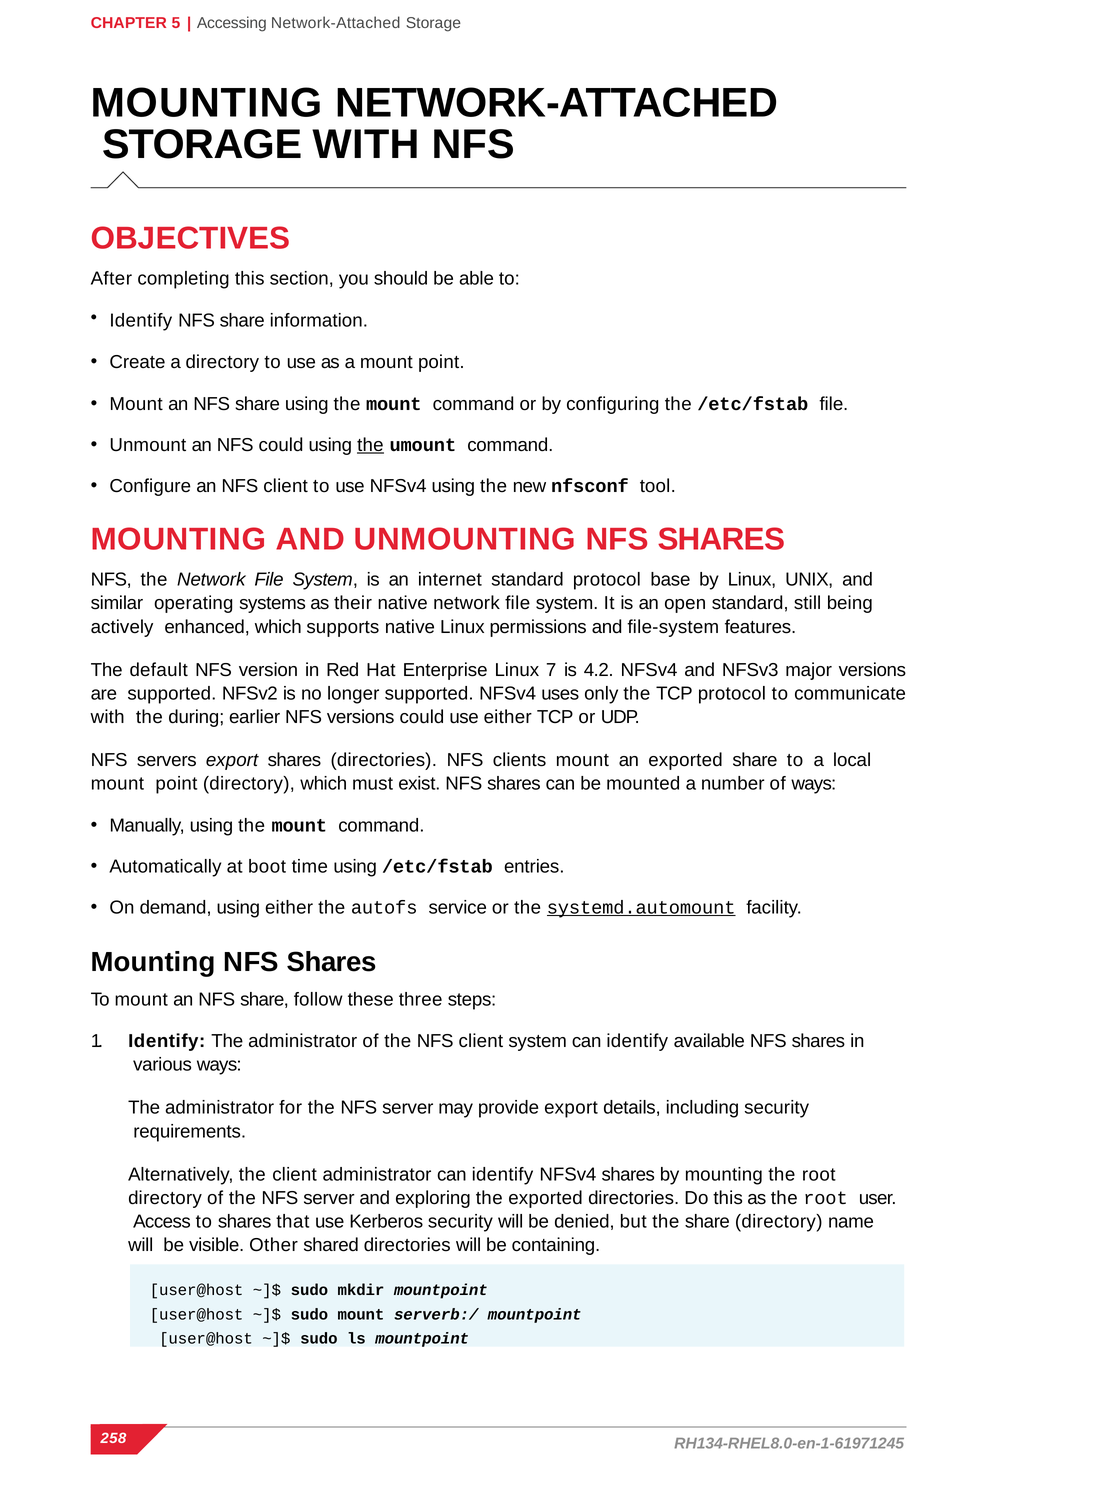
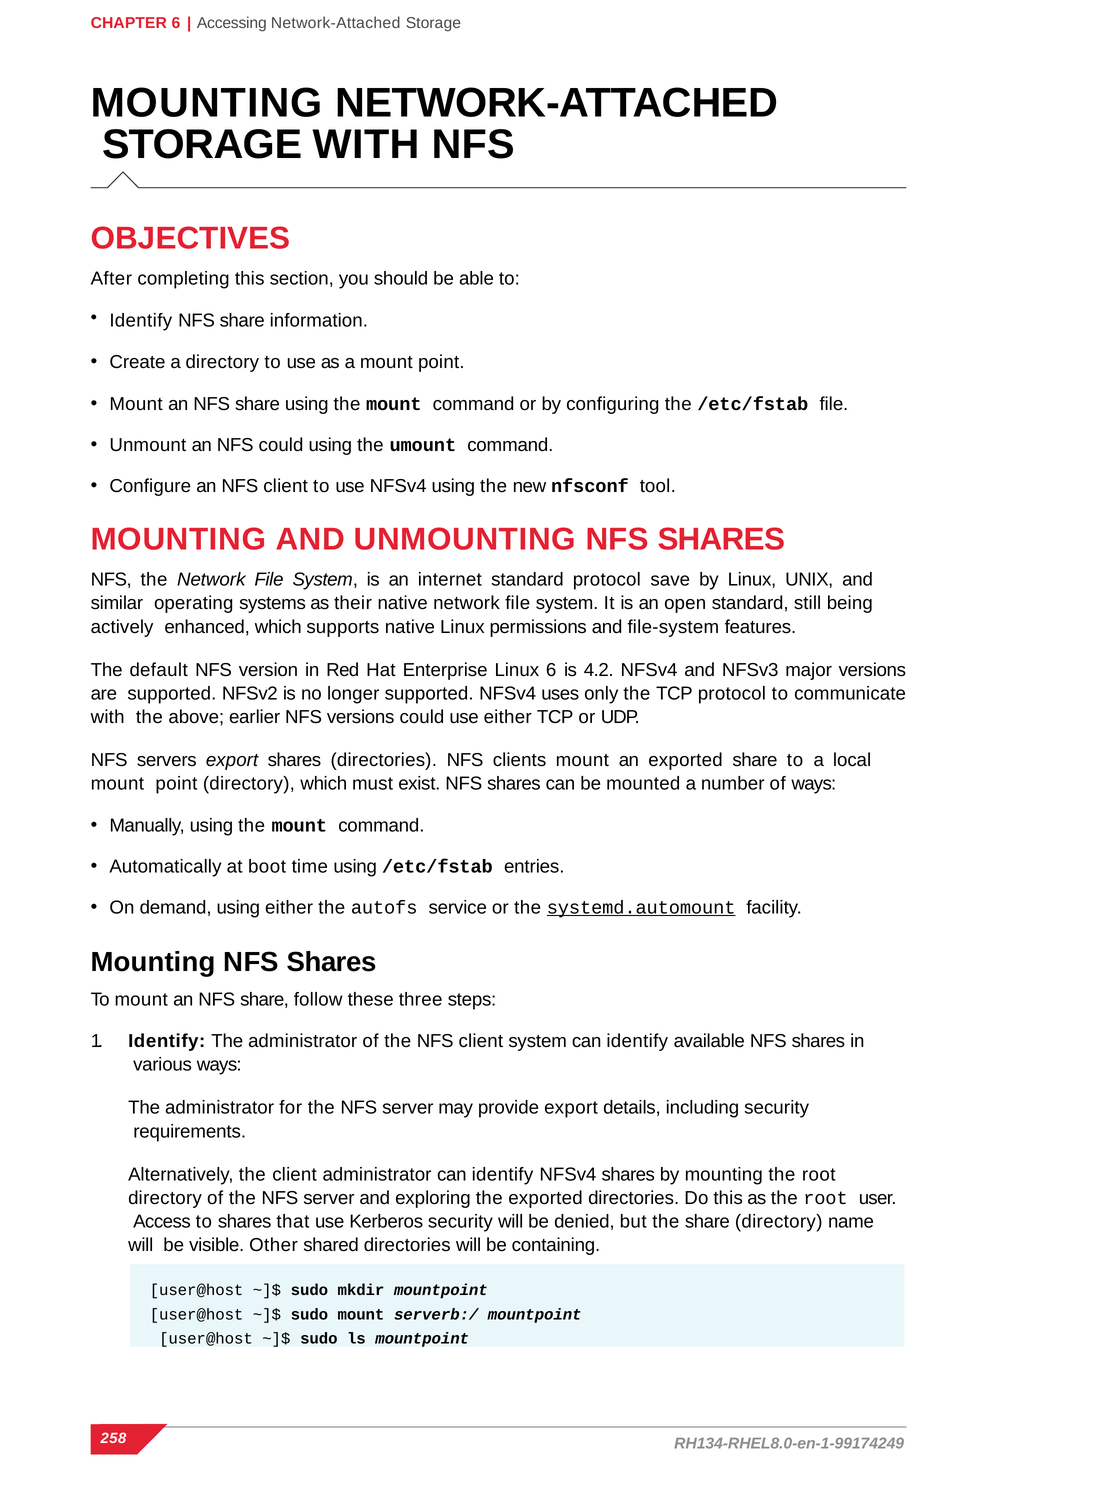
CHAPTER 5: 5 -> 6
the at (370, 445) underline: present -> none
base: base -> save
Linux 7: 7 -> 6
during: during -> above
RH134-RHEL8.0-en-1-61971245: RH134-RHEL8.0-en-1-61971245 -> RH134-RHEL8.0-en-1-99174249
